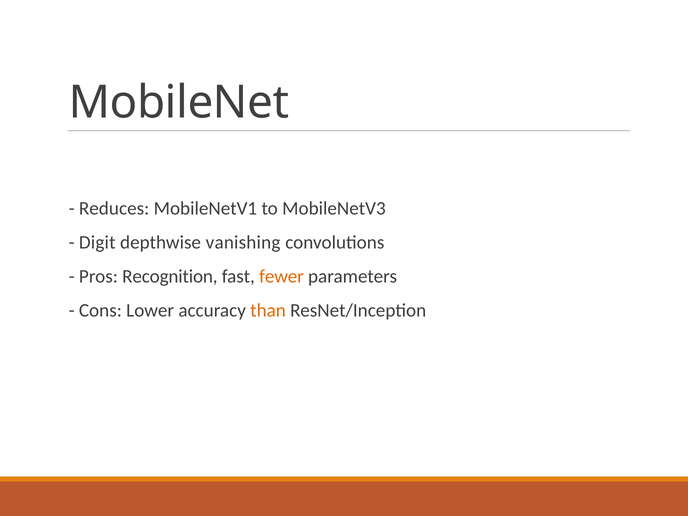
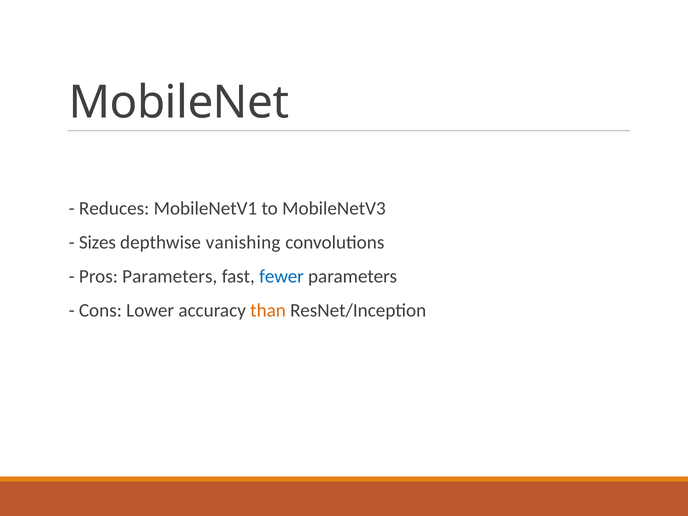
Digit: Digit -> Sizes
Pros Recognition: Recognition -> Parameters
fewer colour: orange -> blue
